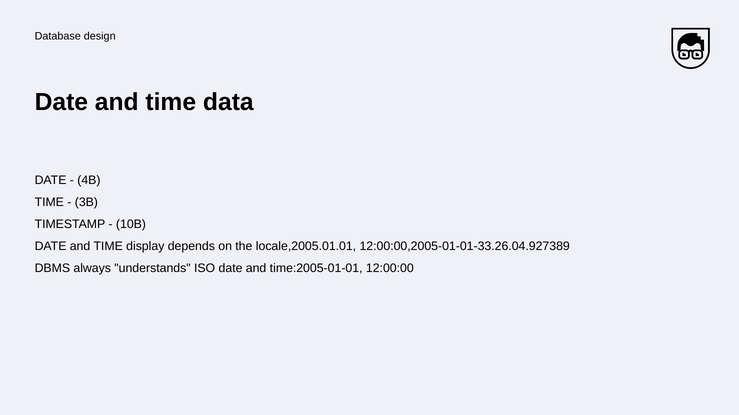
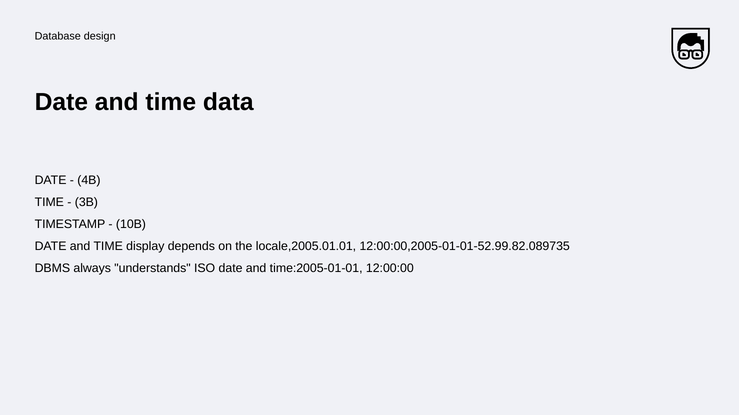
12:00:00,2005-01-01-33.26.04.927389: 12:00:00,2005-01-01-33.26.04.927389 -> 12:00:00,2005-01-01-52.99.82.089735
